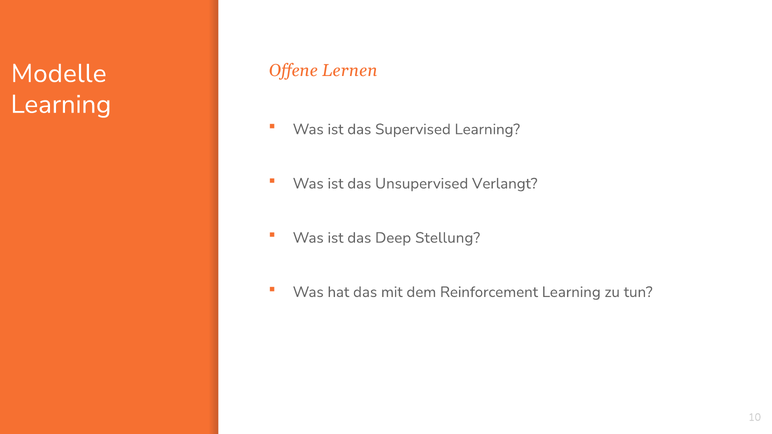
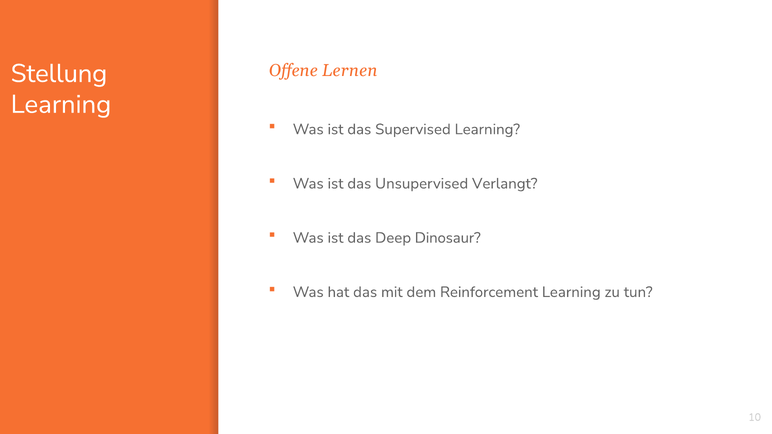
Modelle: Modelle -> Stellung
Stellung: Stellung -> Dinosaur
